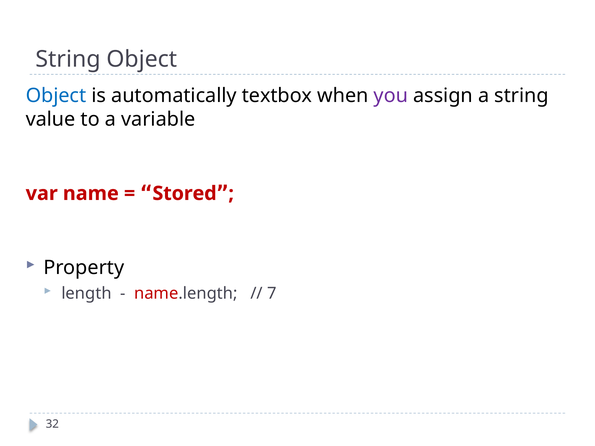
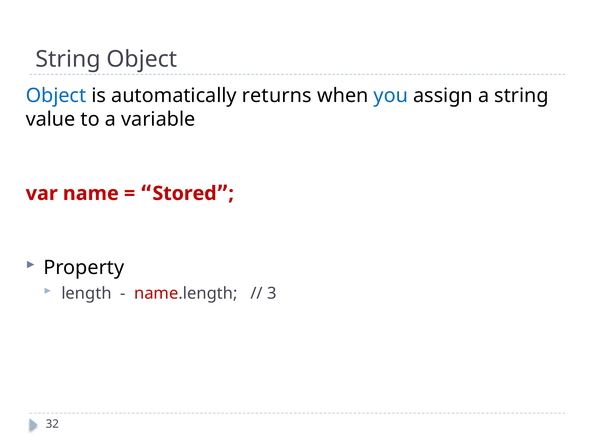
textbox: textbox -> returns
you colour: purple -> blue
7: 7 -> 3
